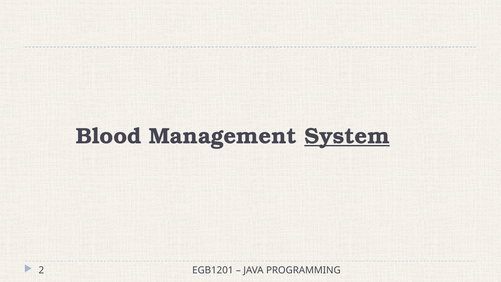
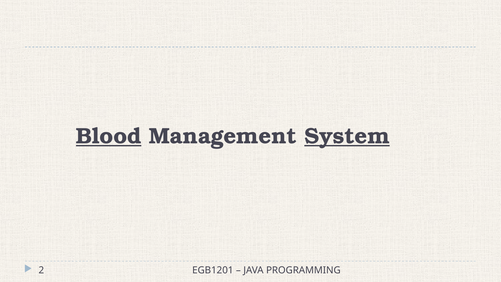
Blood underline: none -> present
